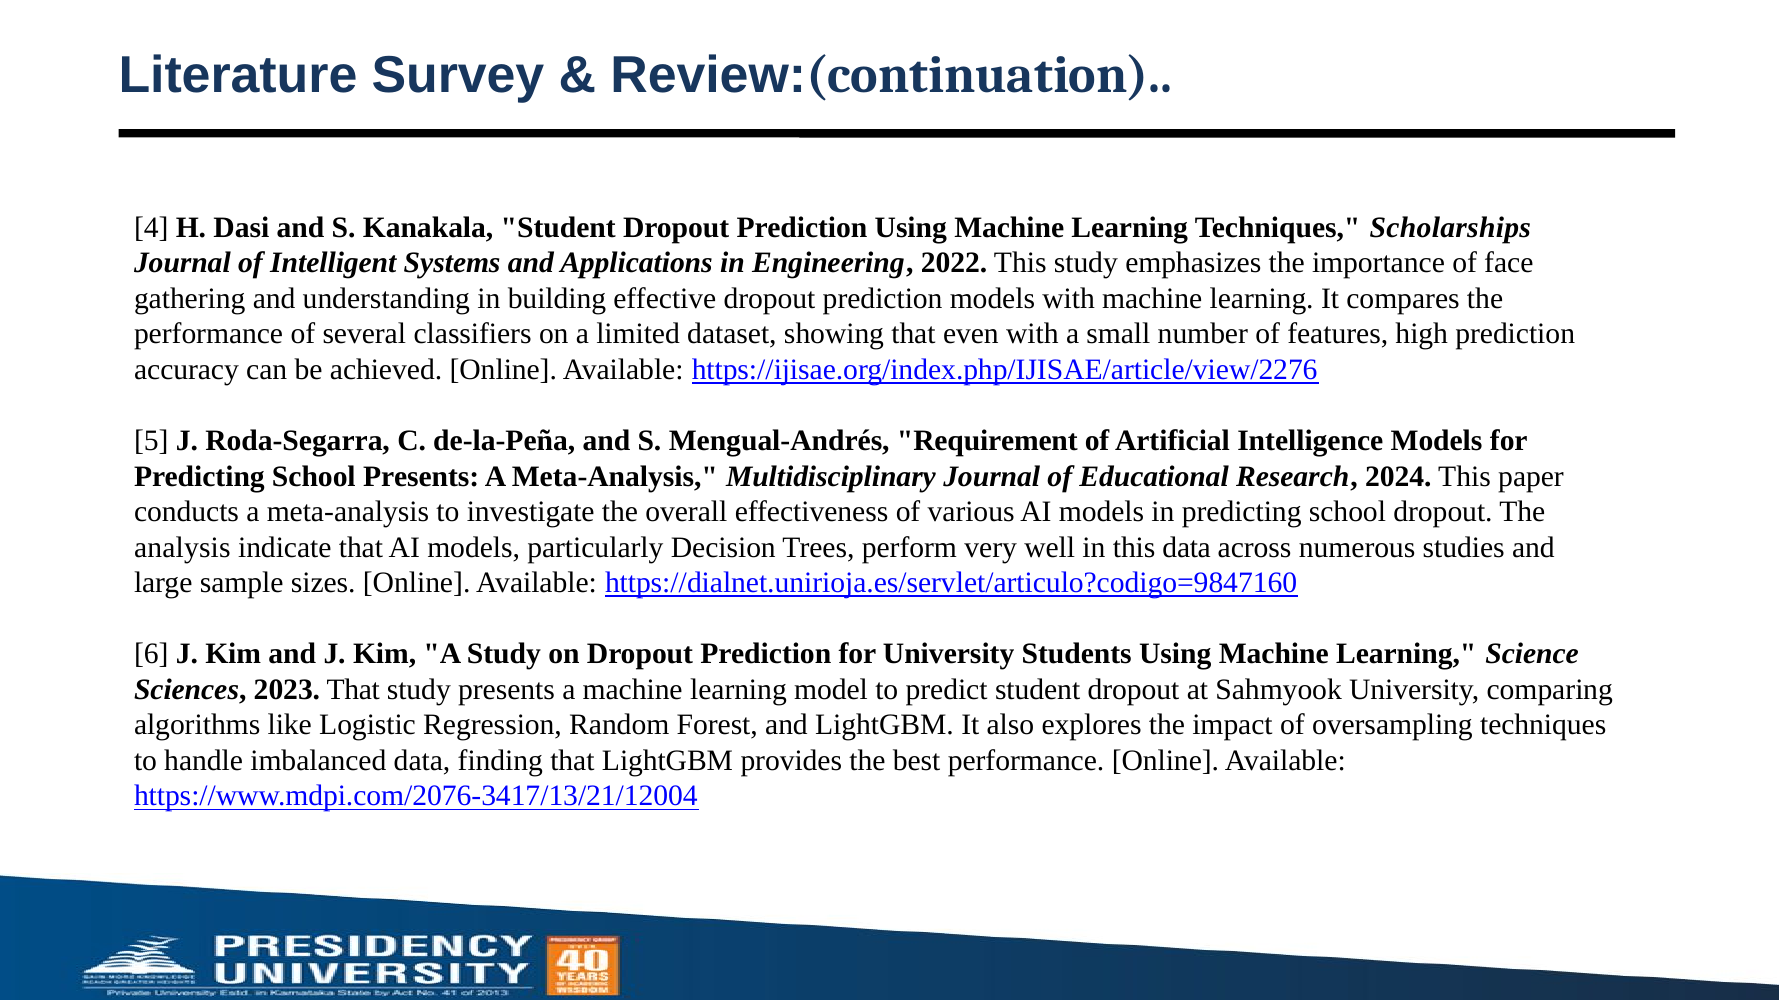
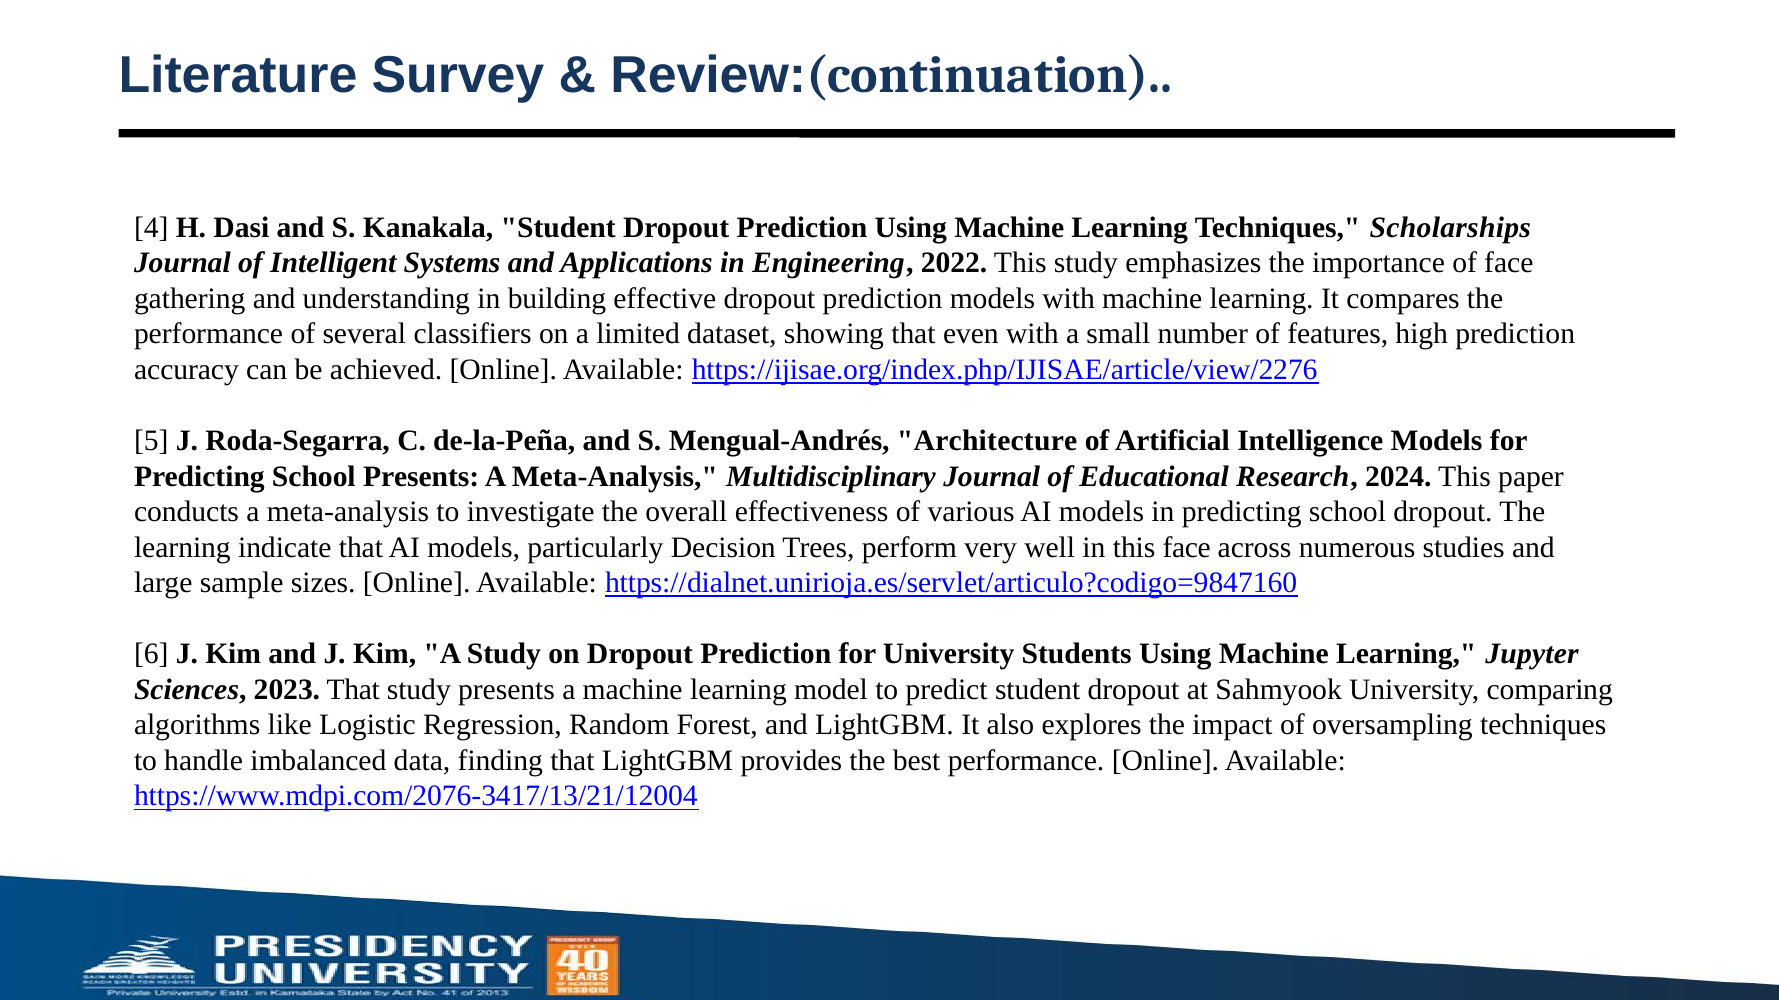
Requirement: Requirement -> Architecture
analysis at (182, 548): analysis -> learning
this data: data -> face
Science: Science -> Jupyter
